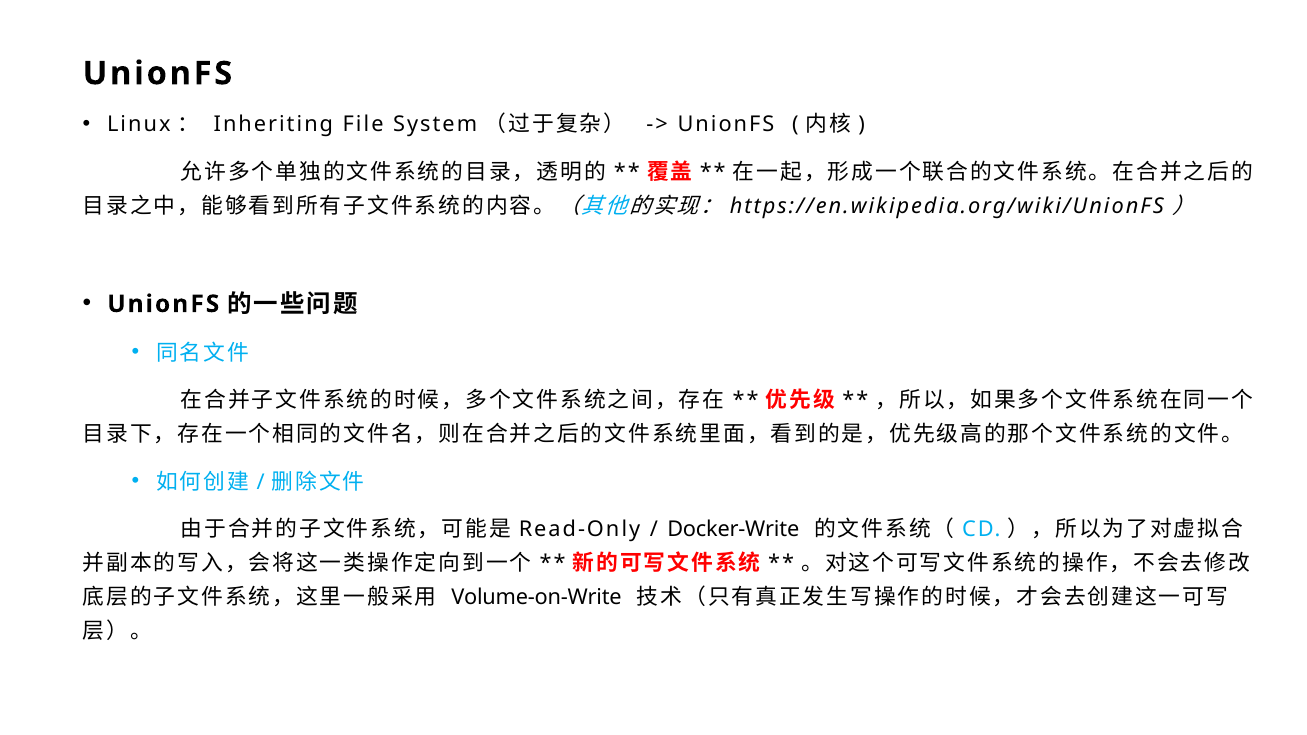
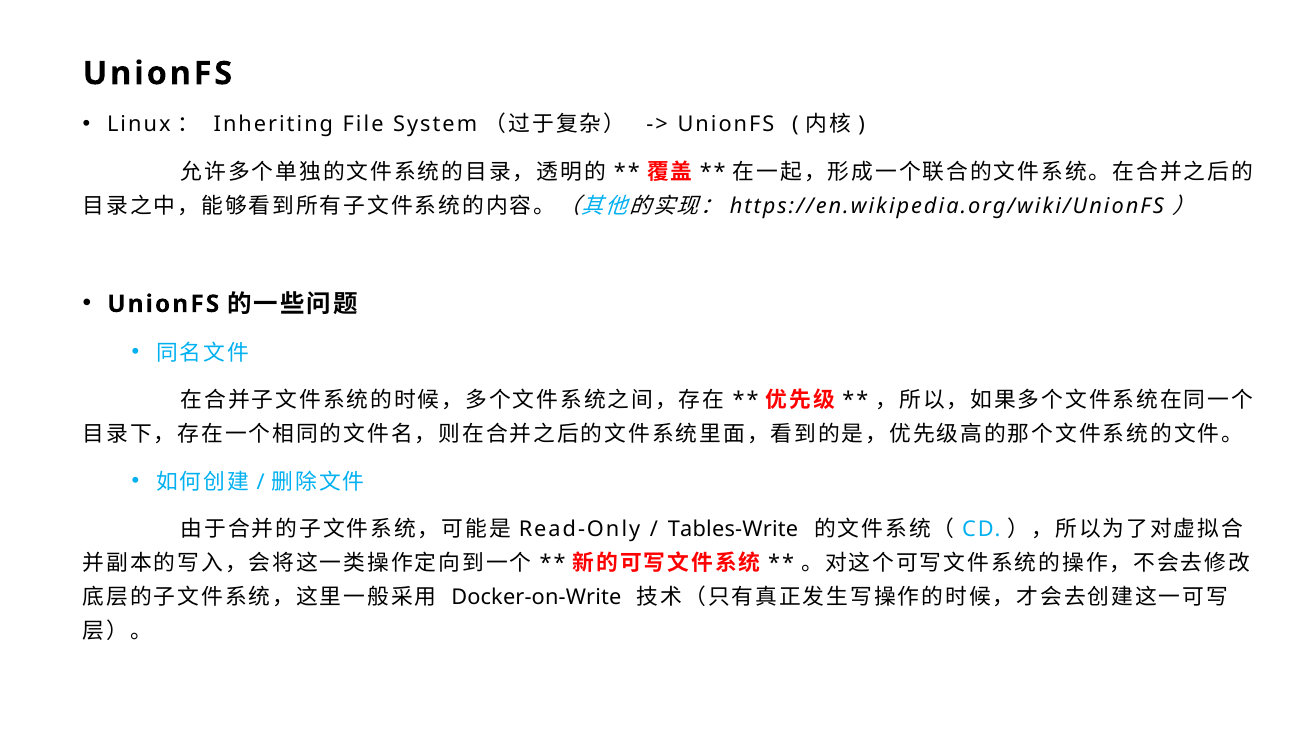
Docker-Write: Docker-Write -> Tables-Write
Volume-on-Write: Volume-on-Write -> Docker-on-Write
